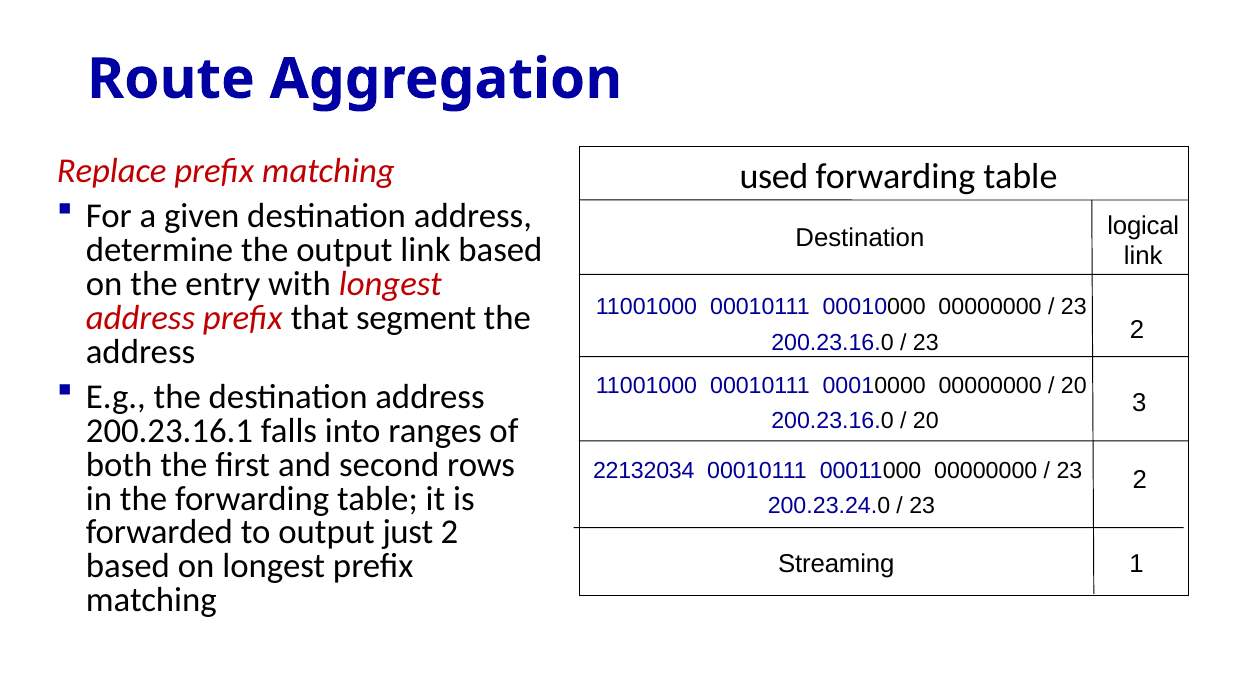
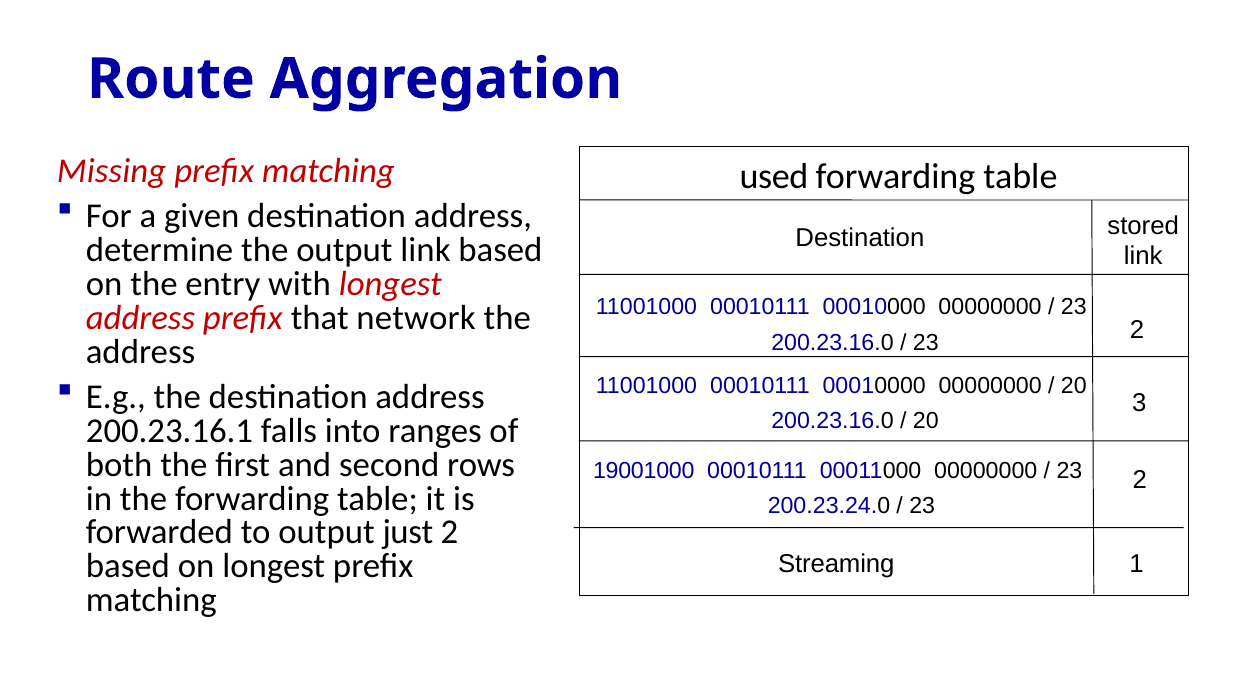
Replace: Replace -> Missing
logical: logical -> stored
segment: segment -> network
22132034: 22132034 -> 19001000
